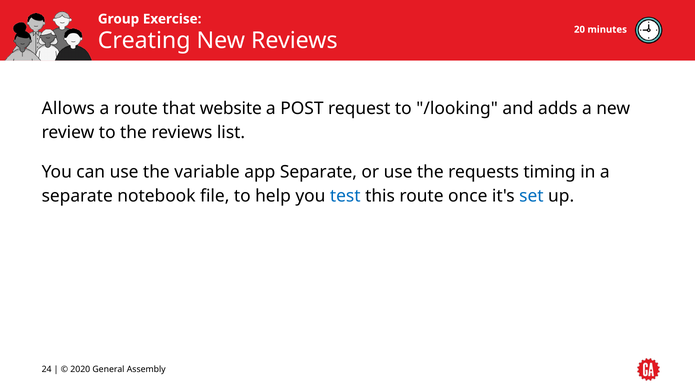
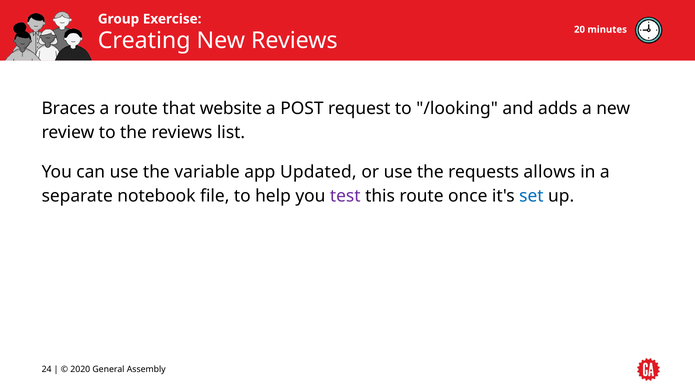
Allows: Allows -> Braces
app Separate: Separate -> Updated
timing: timing -> allows
test colour: blue -> purple
